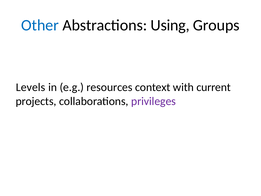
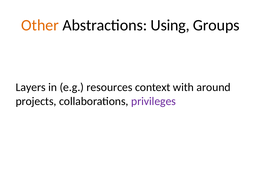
Other colour: blue -> orange
Levels: Levels -> Layers
current: current -> around
